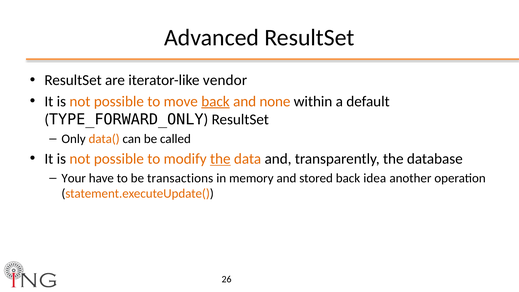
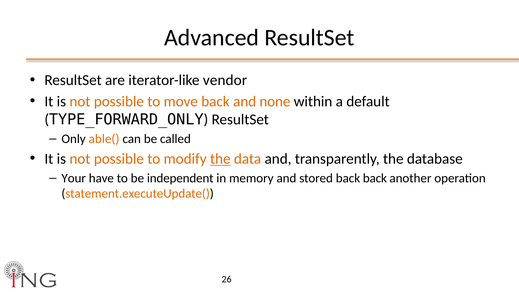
back at (215, 101) underline: present -> none
data(: data( -> able(
transactions: transactions -> independent
back idea: idea -> back
